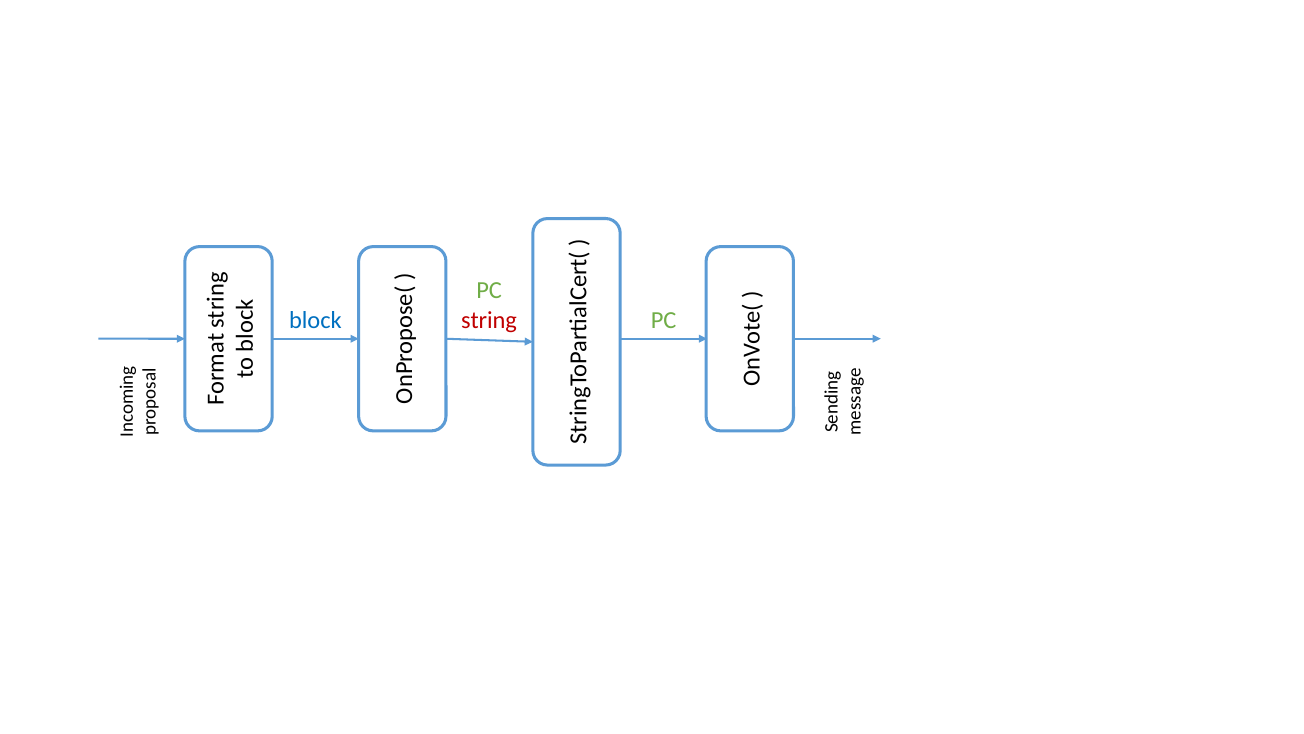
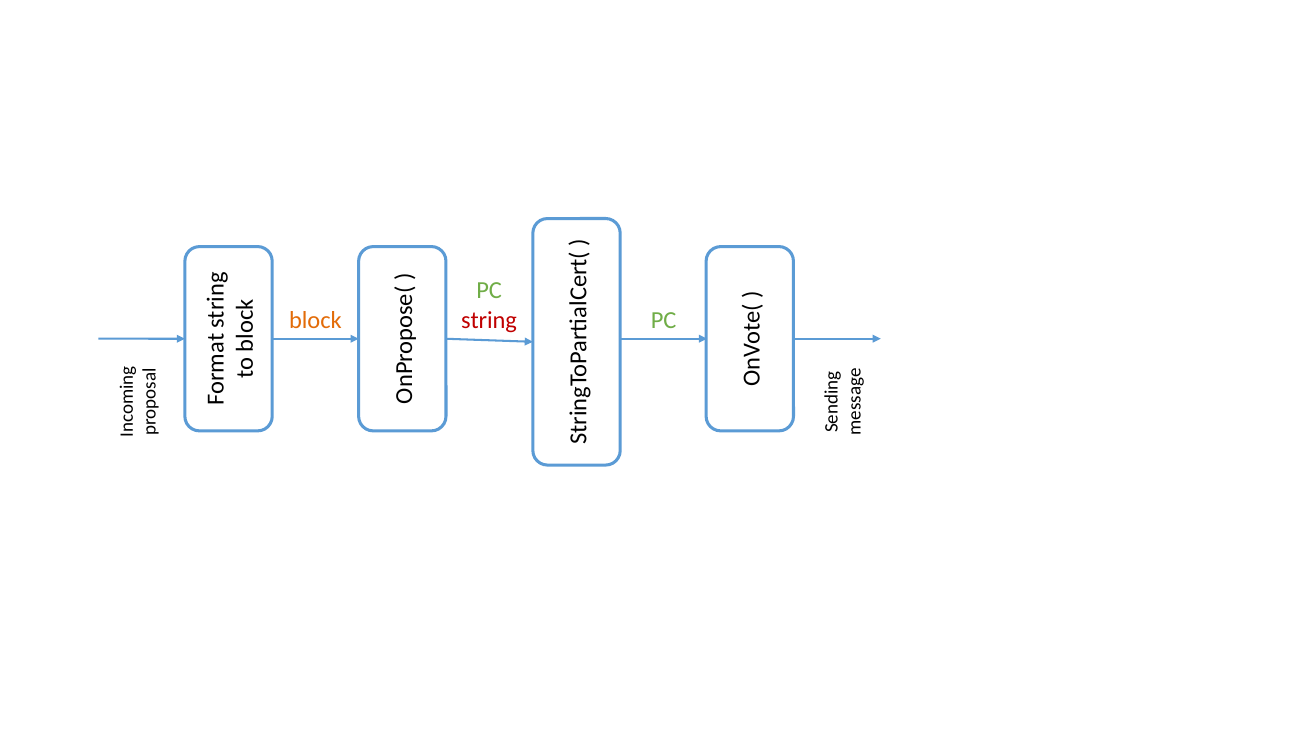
block colour: blue -> orange
